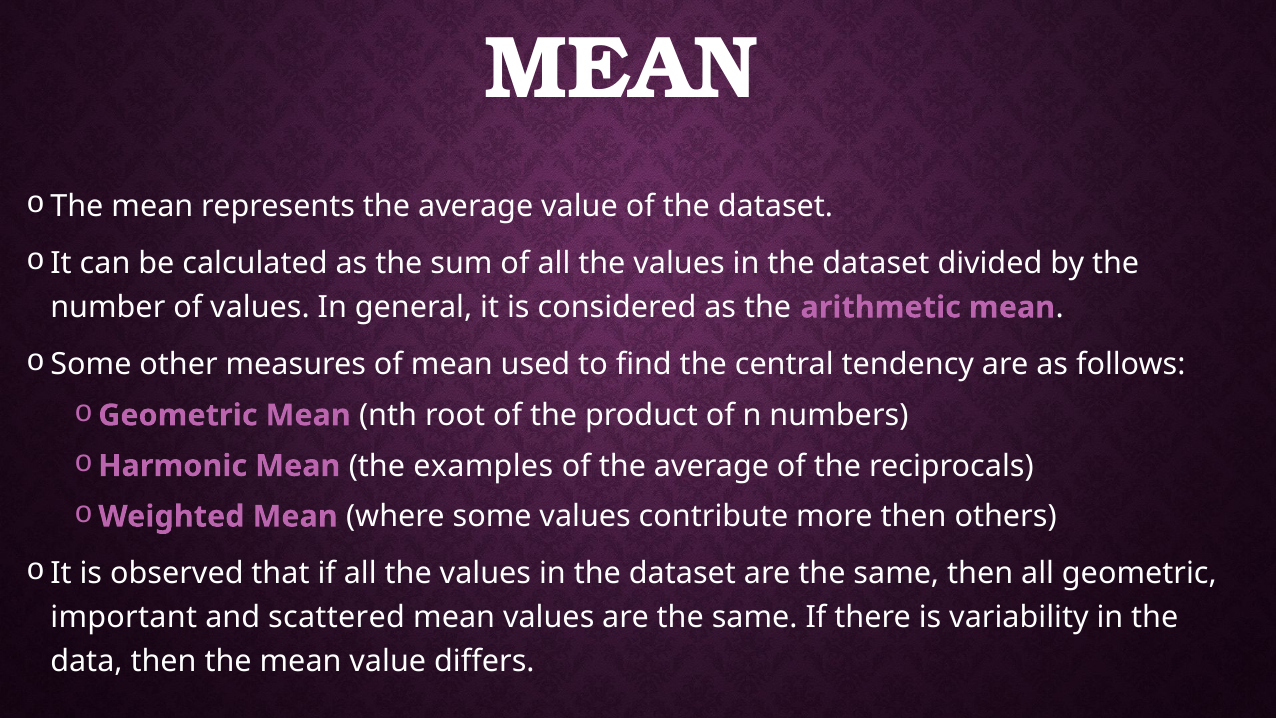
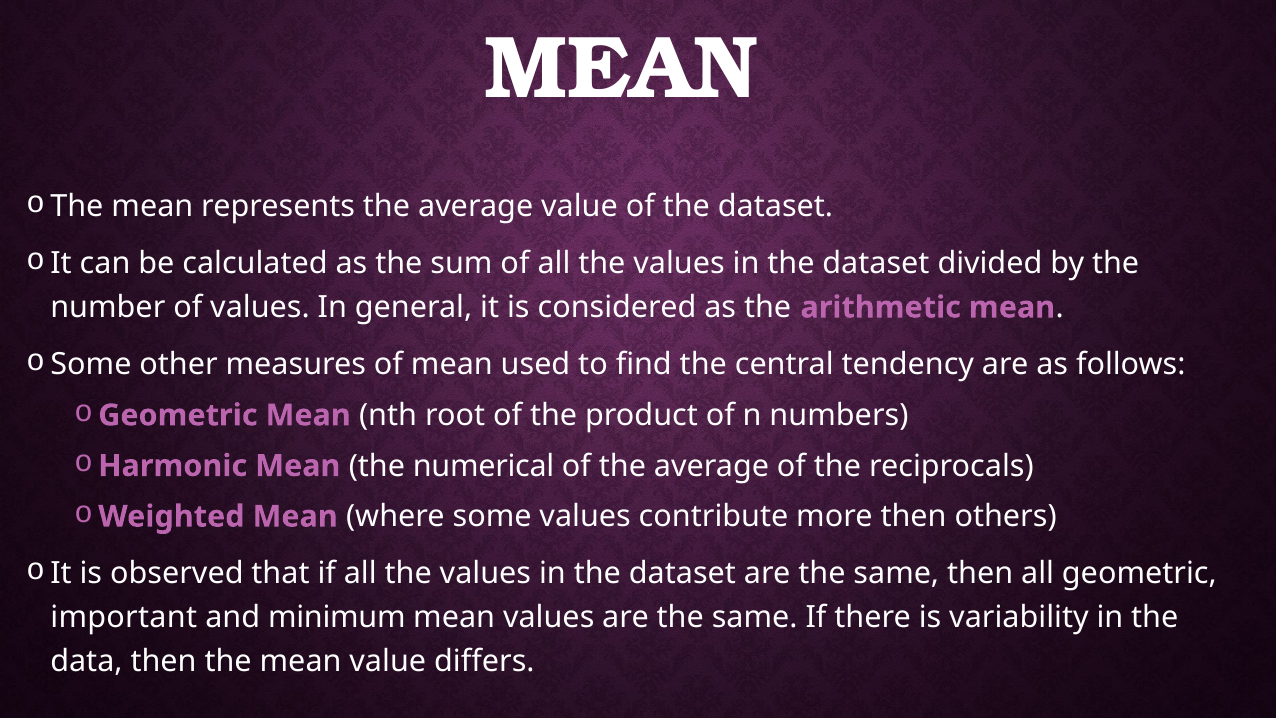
examples: examples -> numerical
scattered: scattered -> minimum
